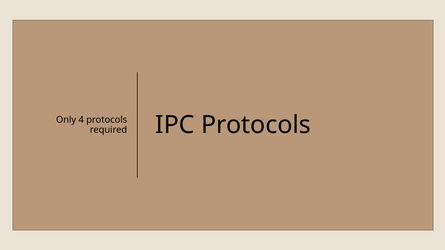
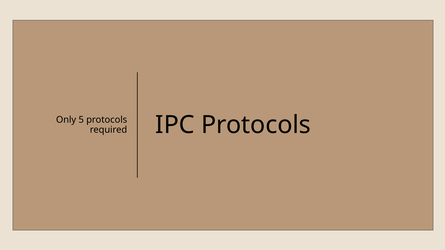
4: 4 -> 5
